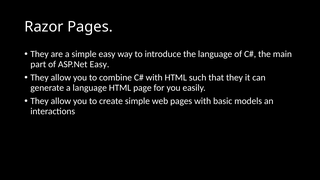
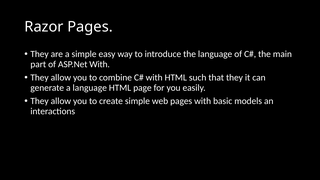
ASP.Net Easy: Easy -> With
